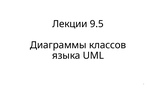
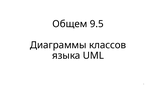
Лекции: Лекции -> Общем
